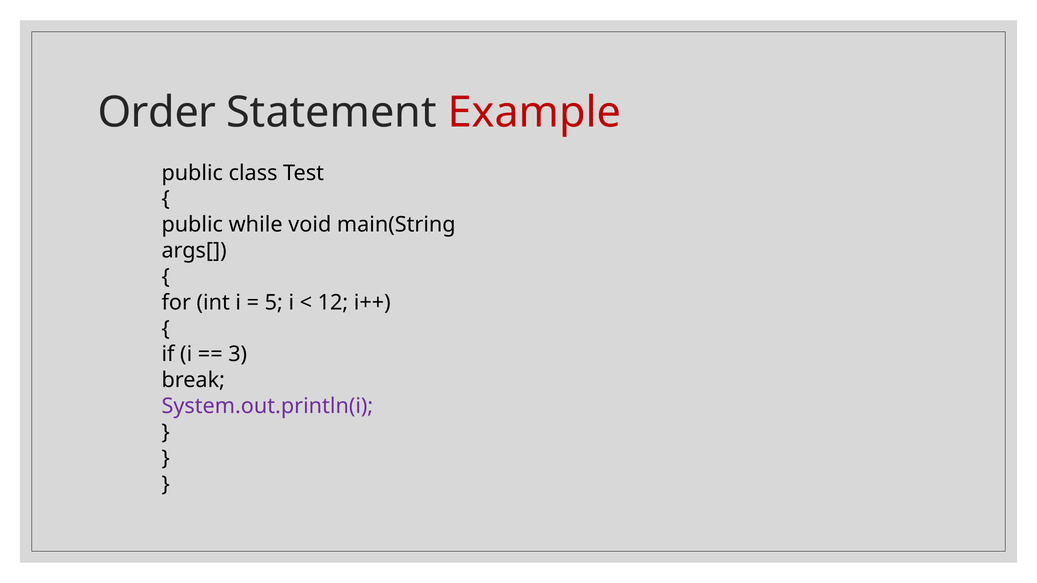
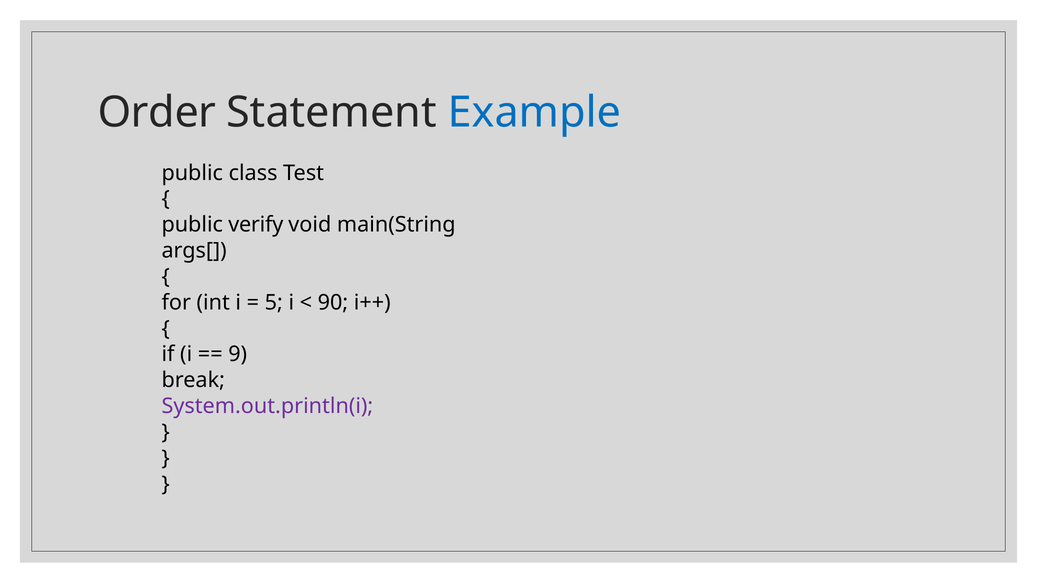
Example colour: red -> blue
while: while -> verify
12: 12 -> 90
3: 3 -> 9
